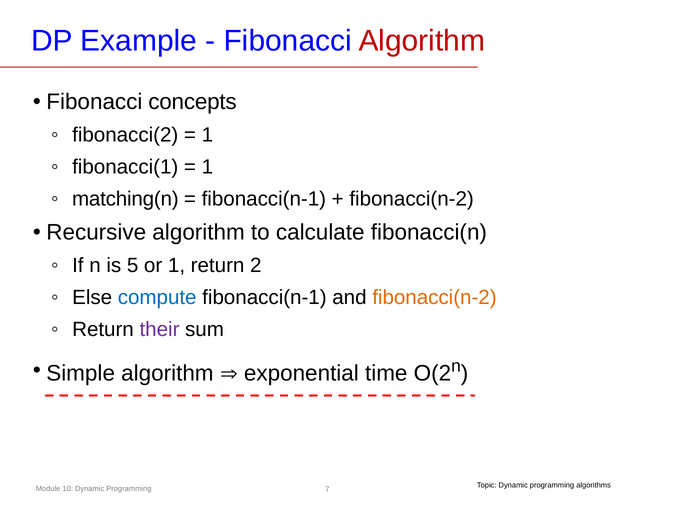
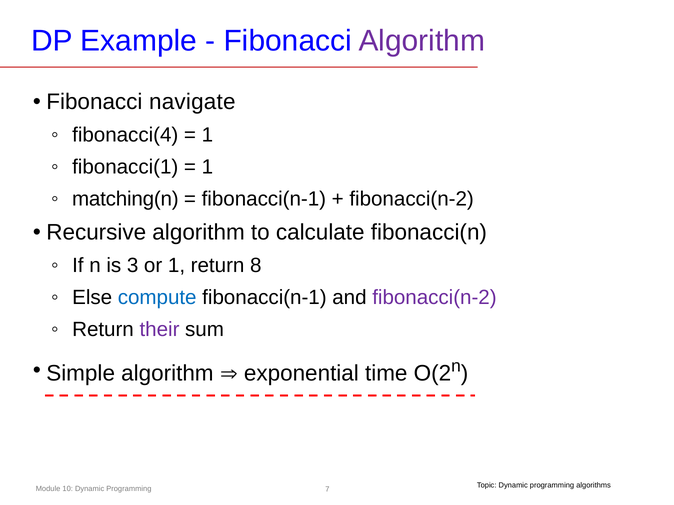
Algorithm at (422, 41) colour: red -> purple
concepts: concepts -> navigate
fibonacci(2: fibonacci(2 -> fibonacci(4
5: 5 -> 3
2: 2 -> 8
fibonacci(n-2 at (434, 298) colour: orange -> purple
